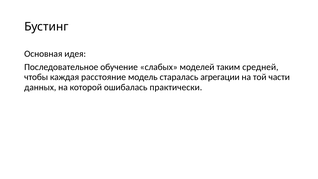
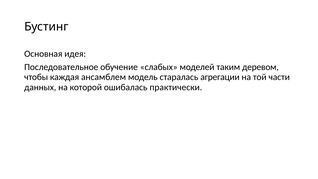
средней: средней -> деревом
расстояние: расстояние -> ансамблем
